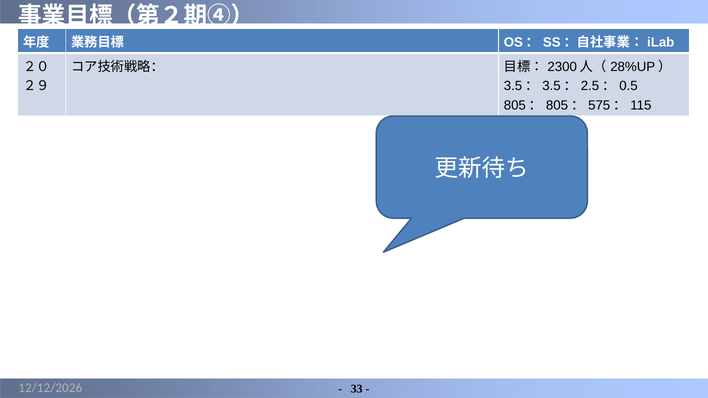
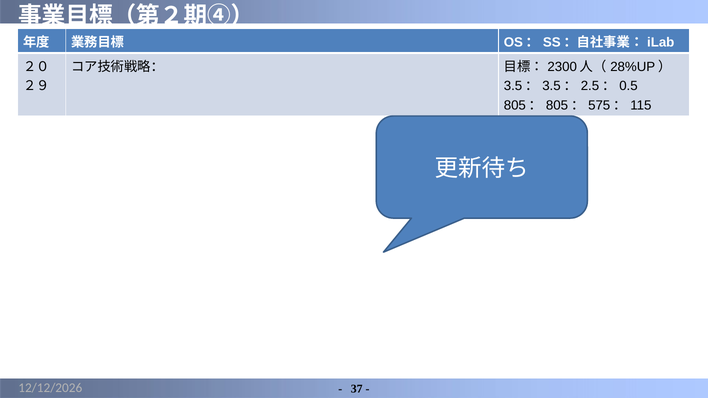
33: 33 -> 37
